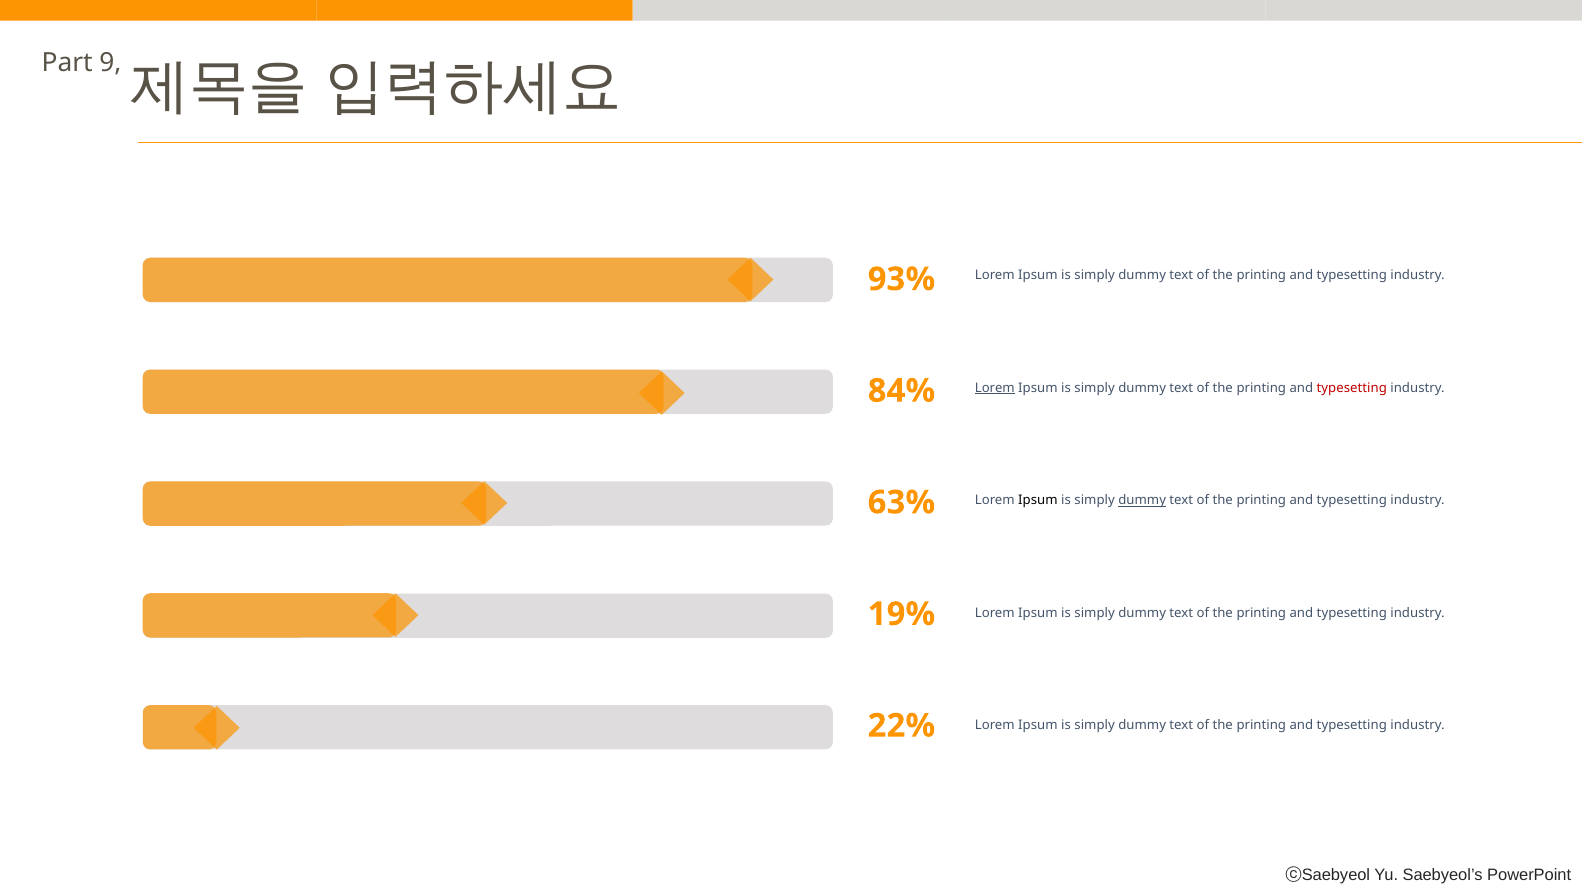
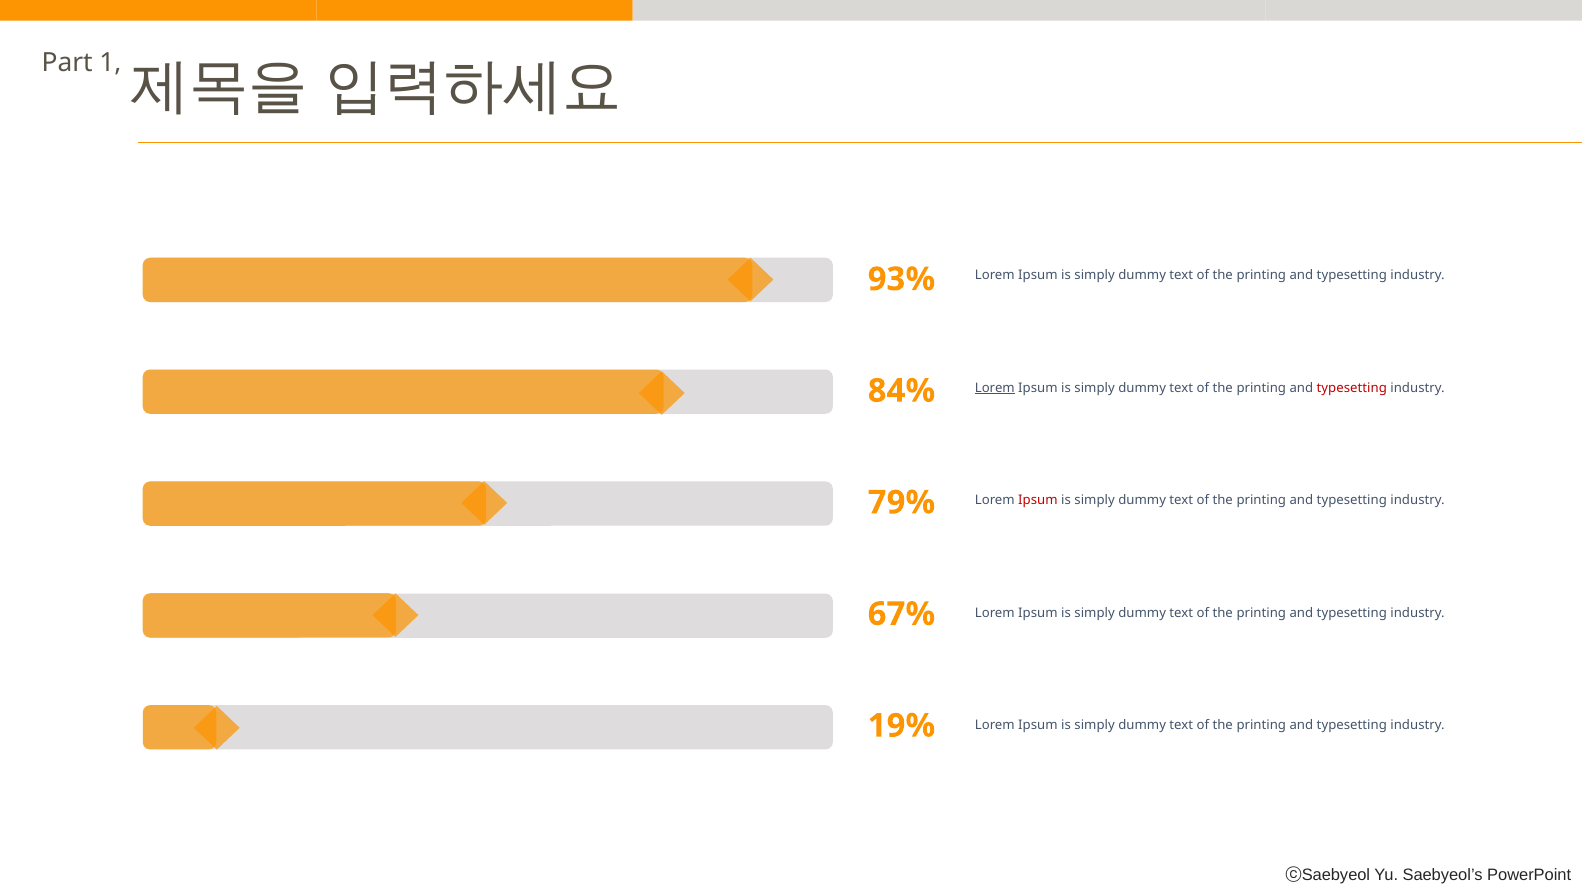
9: 9 -> 1
63%: 63% -> 79%
Ipsum at (1038, 500) colour: black -> red
dummy at (1142, 500) underline: present -> none
19%: 19% -> 67%
22%: 22% -> 19%
